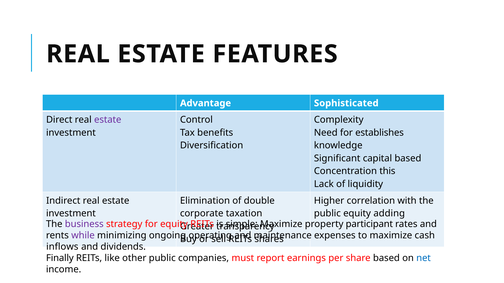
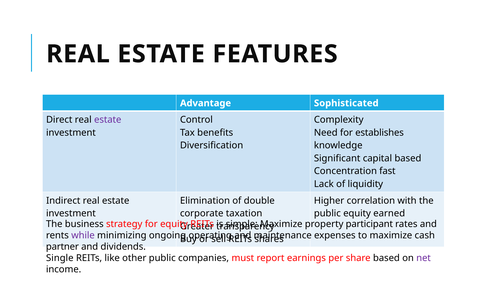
this: this -> fast
adding: adding -> earned
business colour: purple -> black
inflows: inflows -> partner
Finally: Finally -> Single
net colour: blue -> purple
